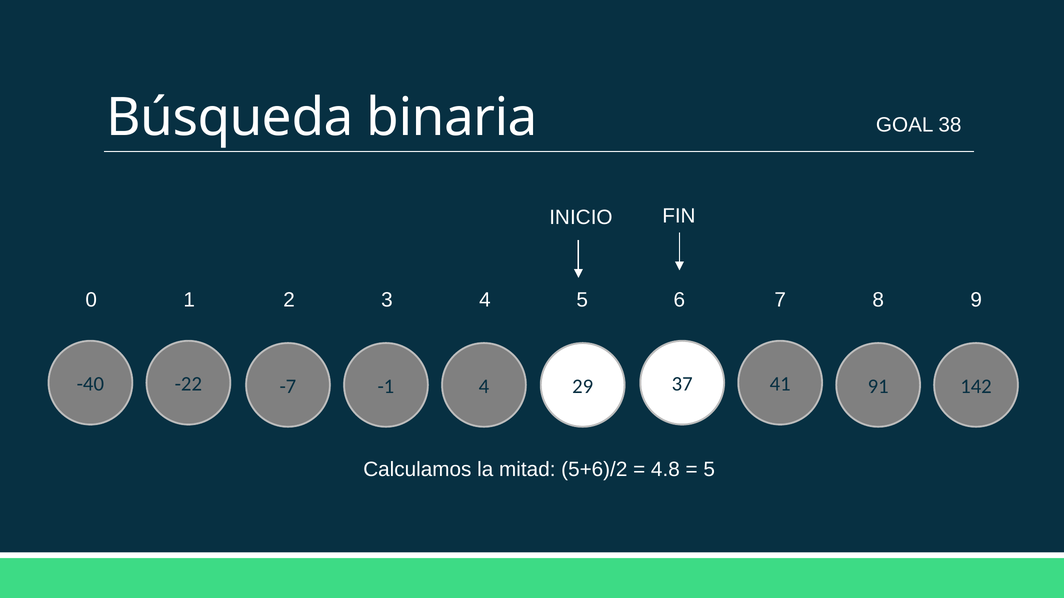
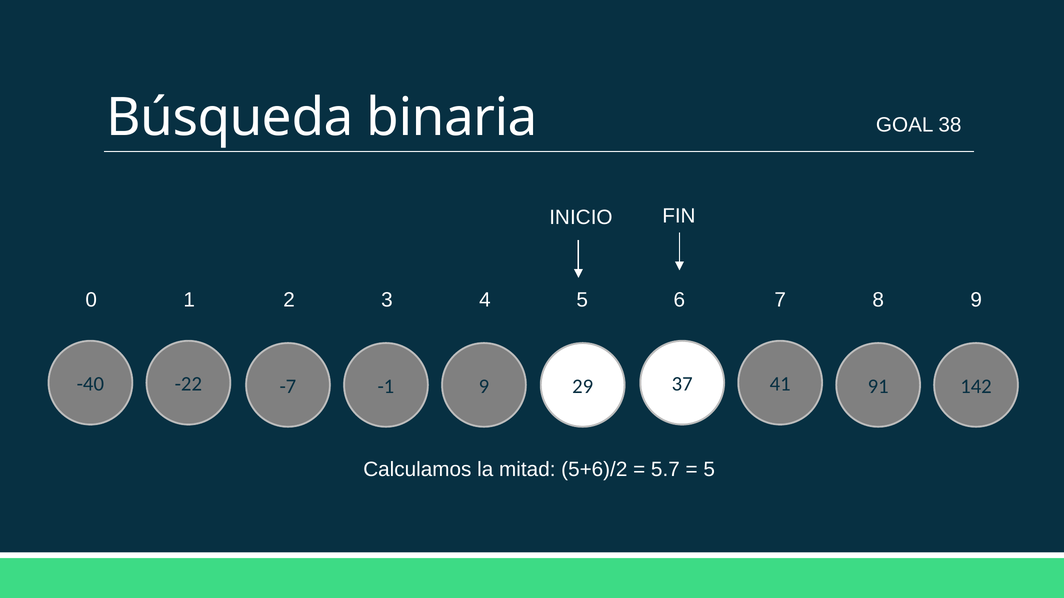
-1 4: 4 -> 9
4.8: 4.8 -> 5.7
